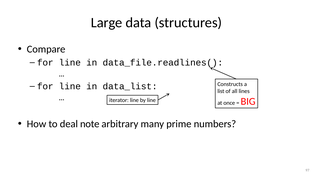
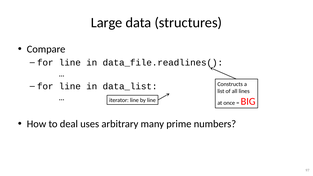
note: note -> uses
